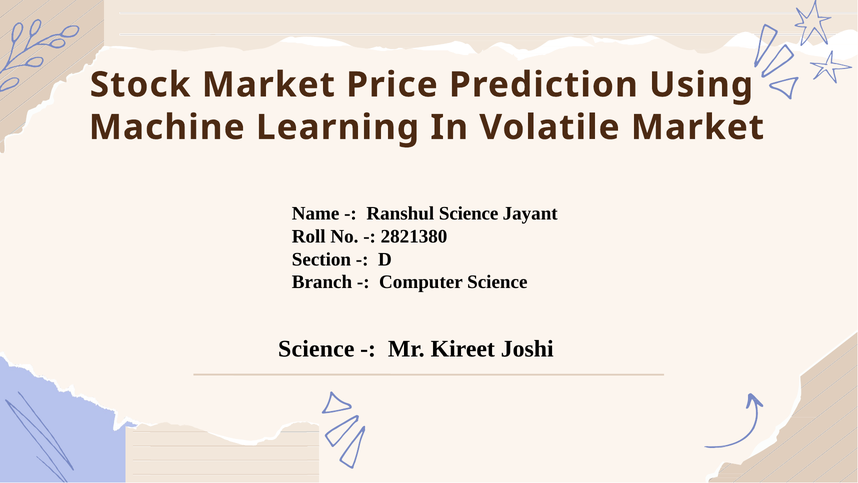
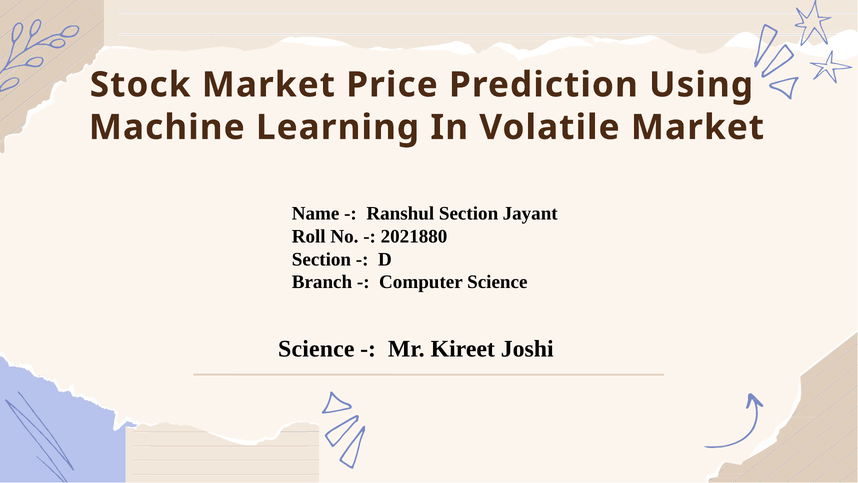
Ranshul Science: Science -> Section
2821380: 2821380 -> 2021880
